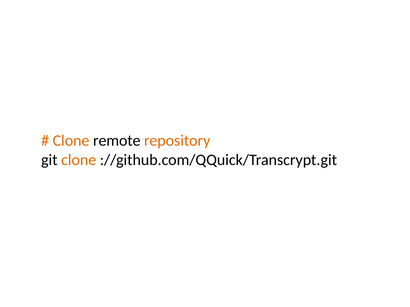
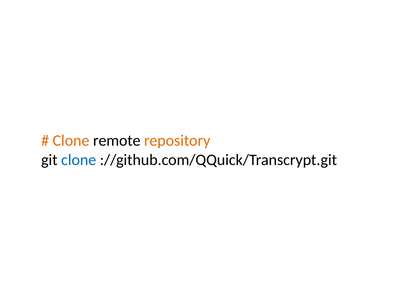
clone at (79, 160) colour: orange -> blue
